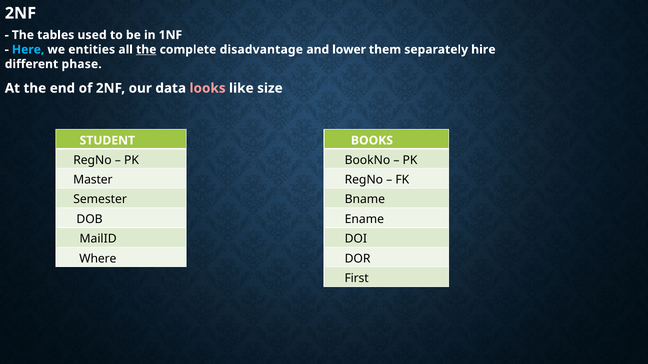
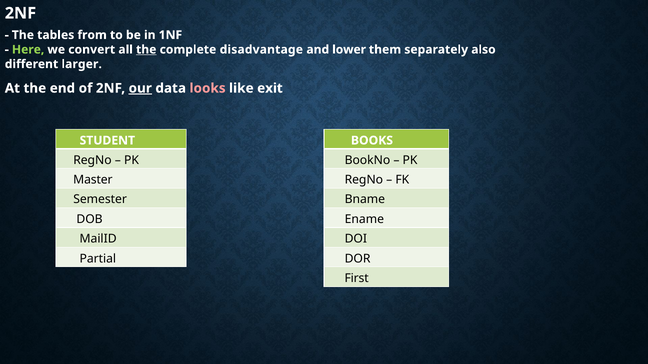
used: used -> from
Here colour: light blue -> light green
entities: entities -> convert
hire: hire -> also
phase: phase -> larger
our underline: none -> present
size: size -> exit
Where: Where -> Partial
